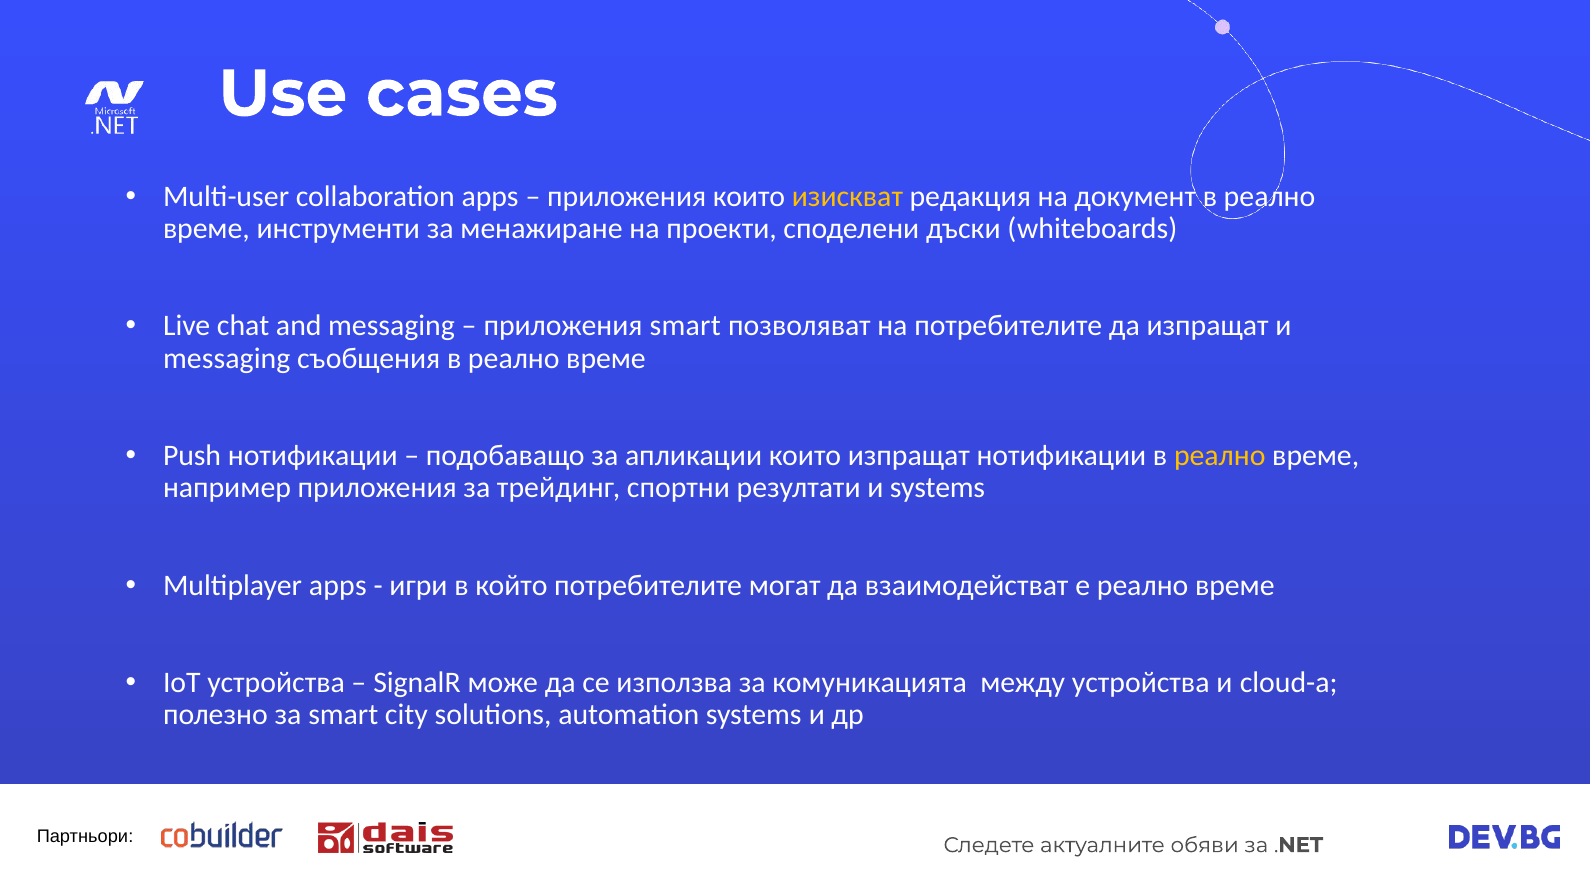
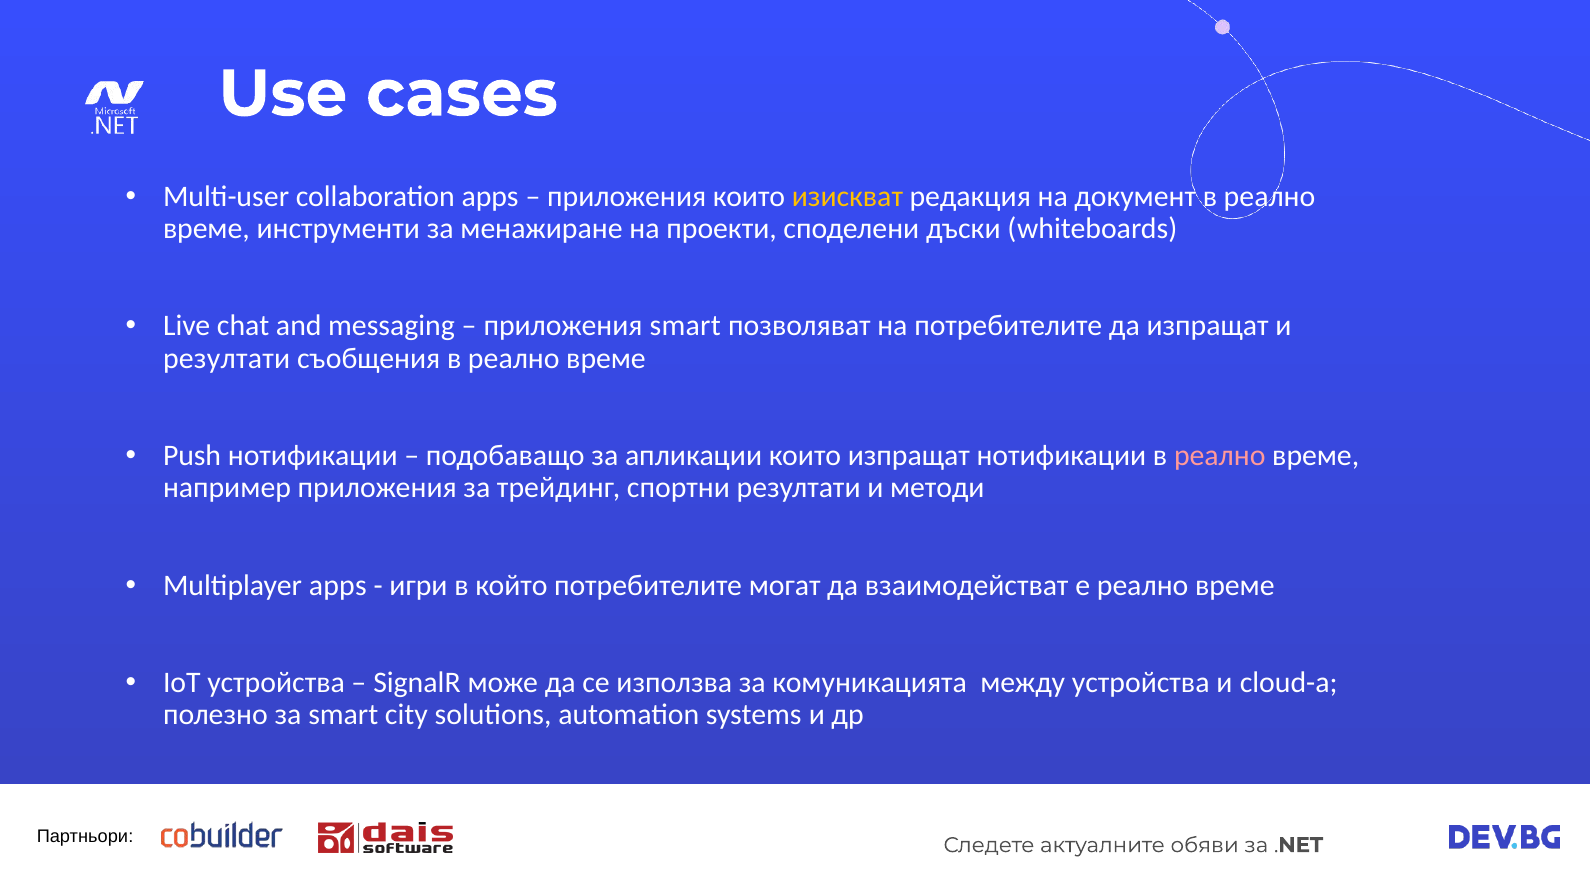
messaging at (227, 358): messaging -> резултати
реално at (1220, 456) colour: yellow -> pink
и systems: systems -> методи
